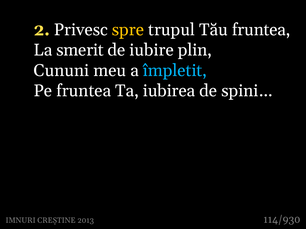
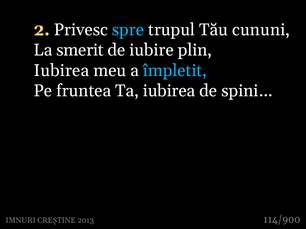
spre colour: yellow -> light blue
Tău fruntea: fruntea -> cununi
Cununi at (61, 71): Cununi -> Iubirea
114/930: 114/930 -> 114/900
